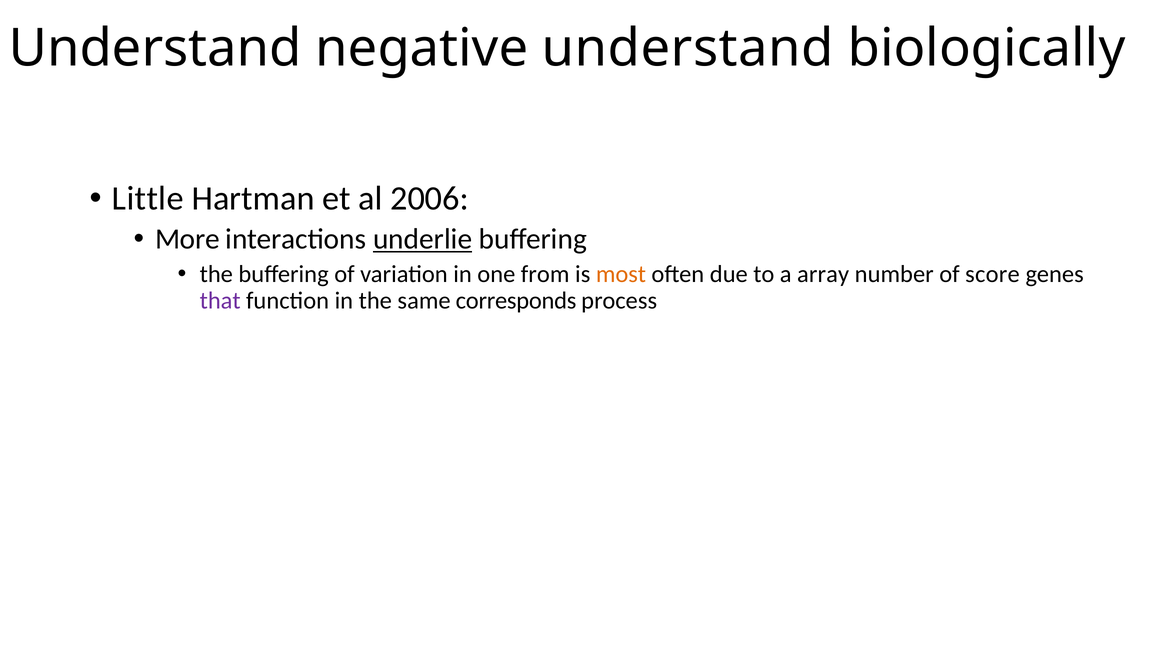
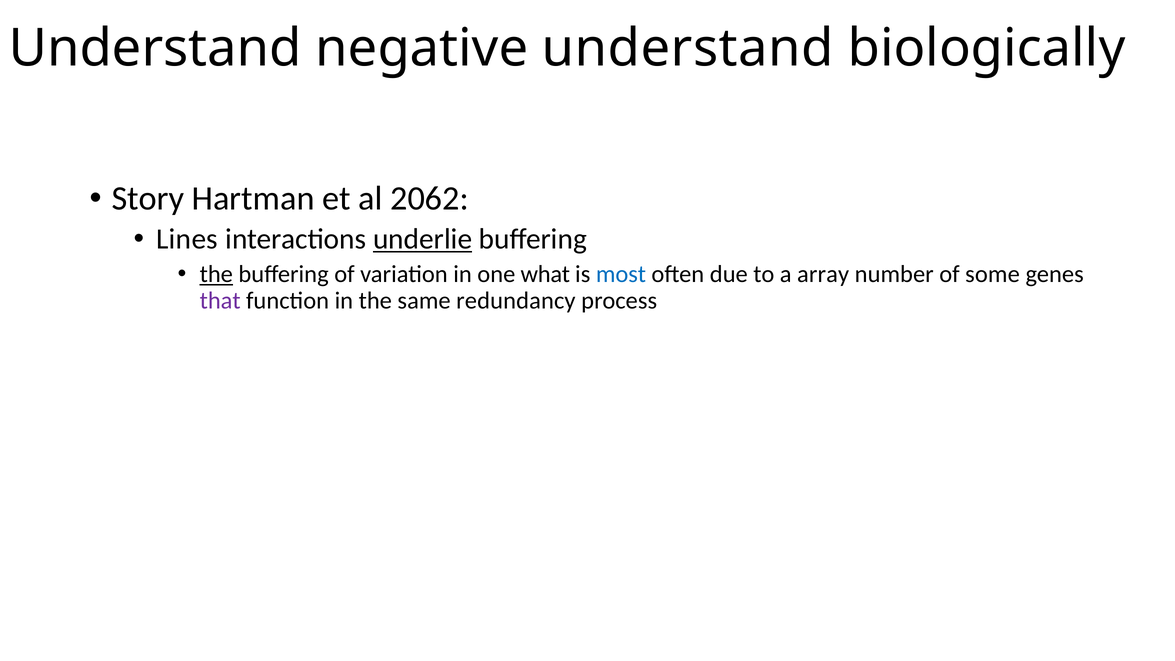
Little: Little -> Story
2006: 2006 -> 2062
More: More -> Lines
the at (216, 274) underline: none -> present
from: from -> what
most colour: orange -> blue
score: score -> some
corresponds: corresponds -> redundancy
